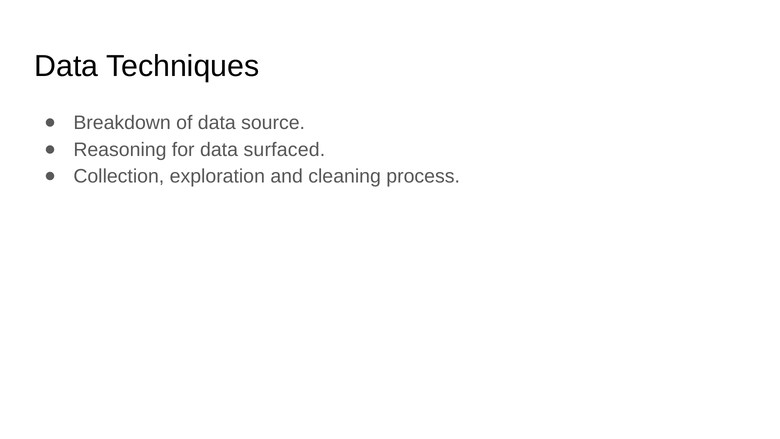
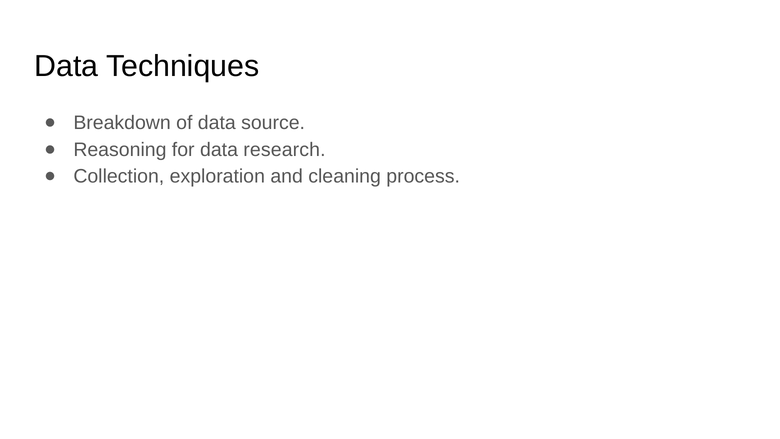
surfaced: surfaced -> research
